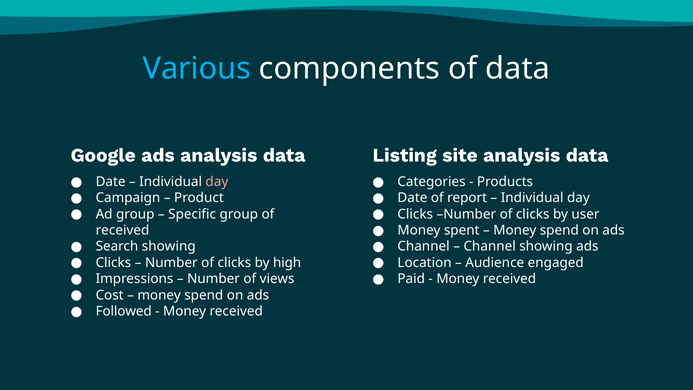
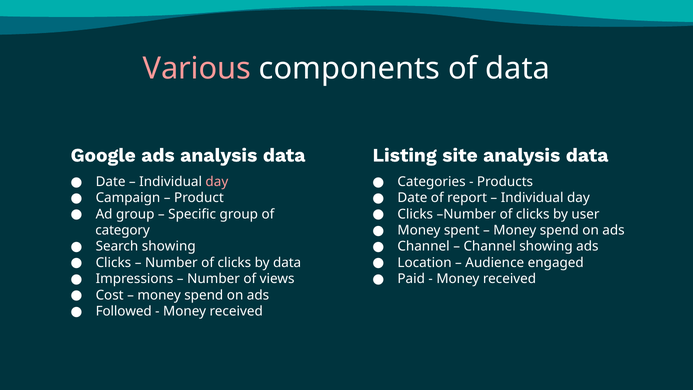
Various colour: light blue -> pink
received at (122, 230): received -> category
by high: high -> data
